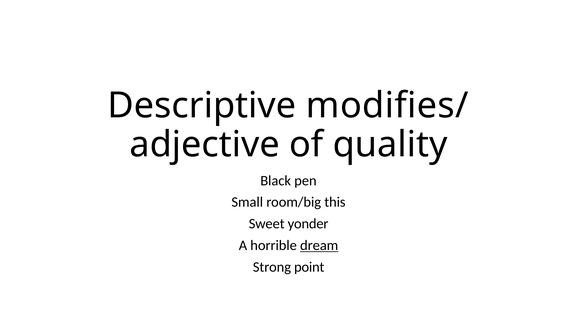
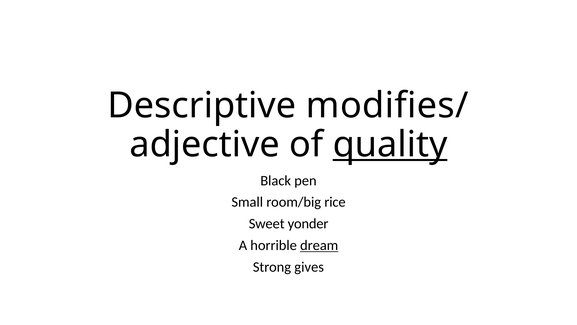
quality underline: none -> present
this: this -> rice
point: point -> gives
